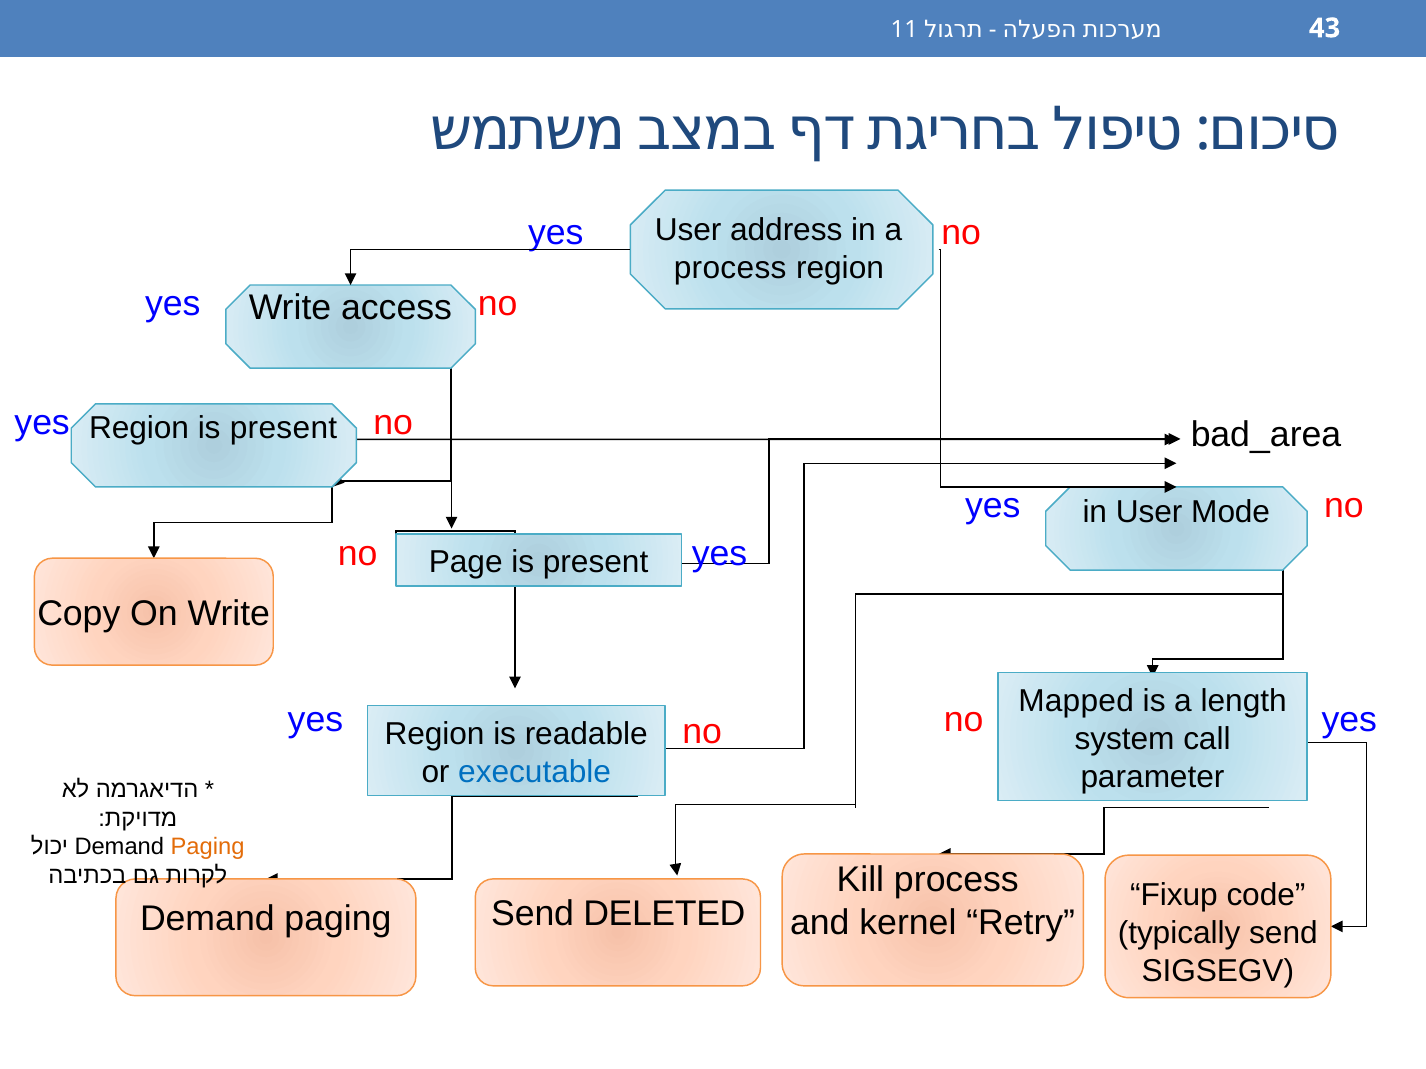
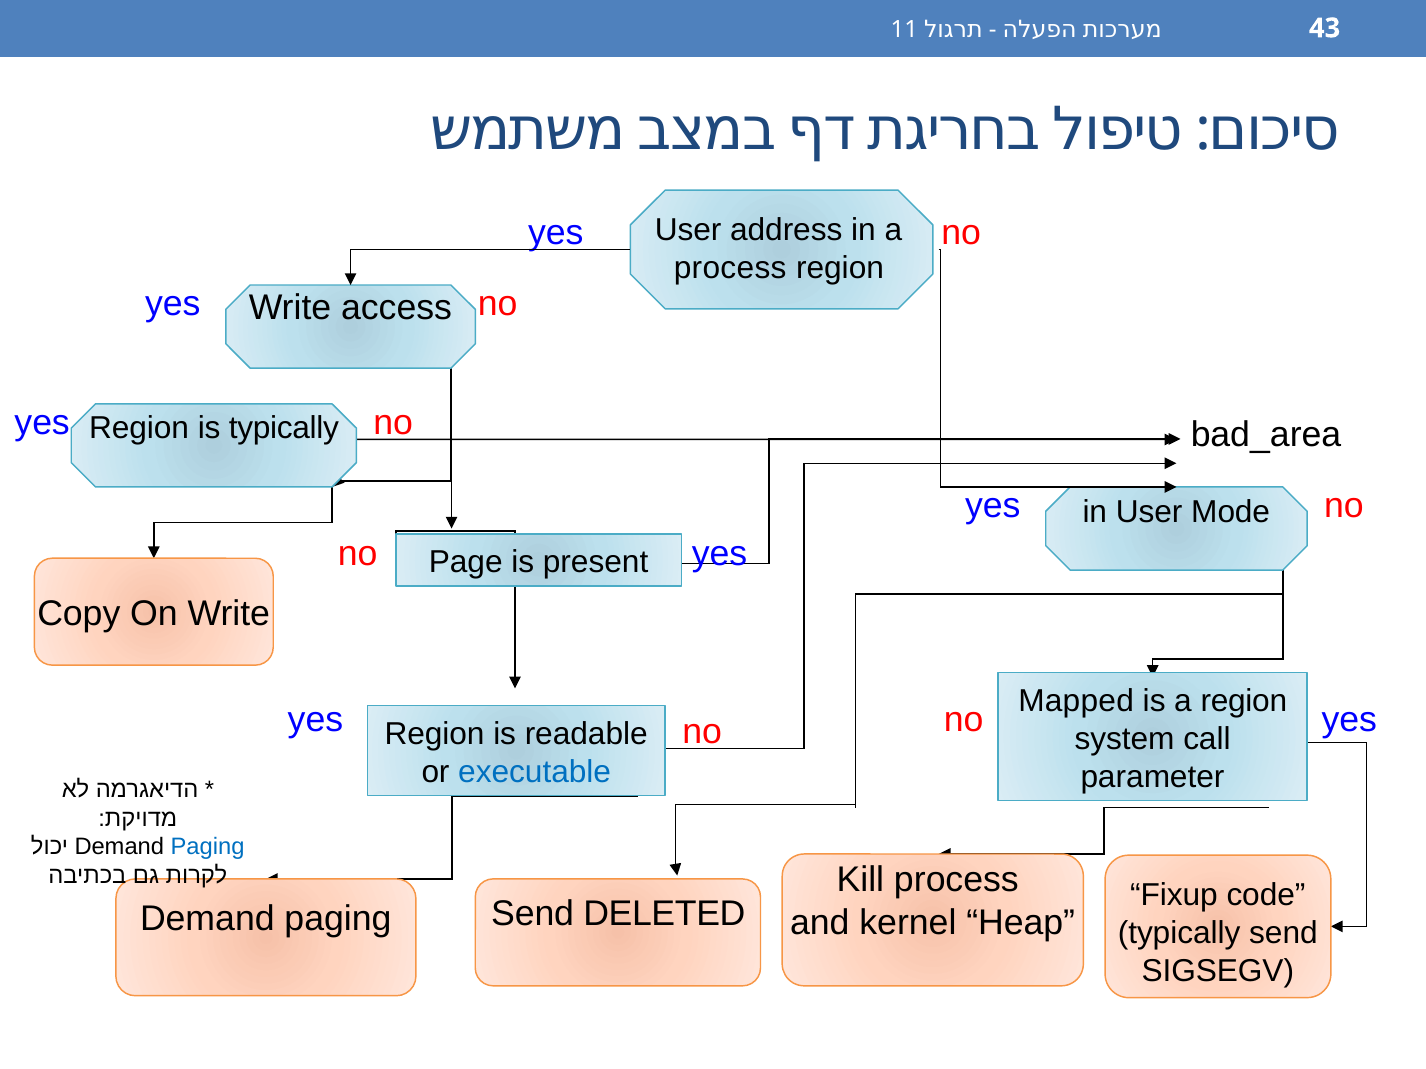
Region is present: present -> typically
a length: length -> region
Paging at (208, 847) colour: orange -> blue
Retry: Retry -> Heap
